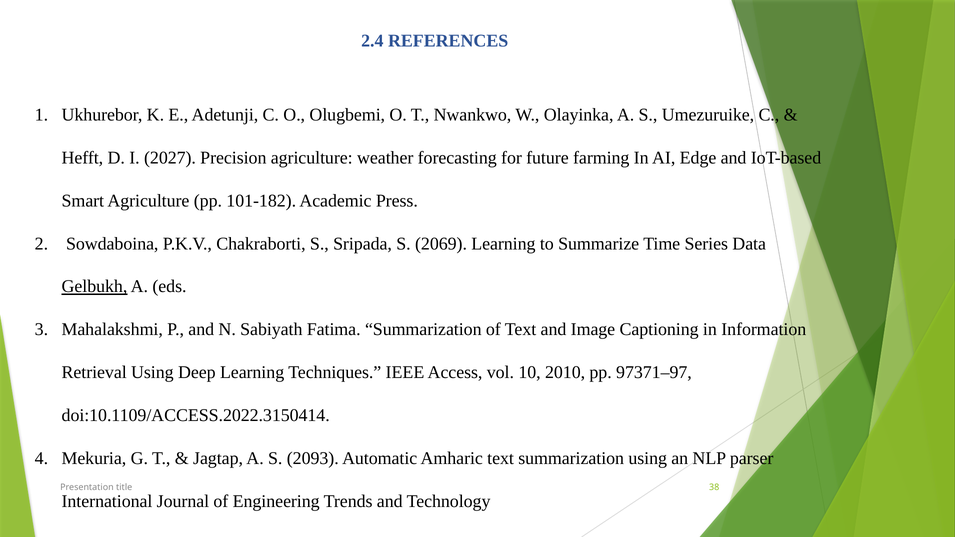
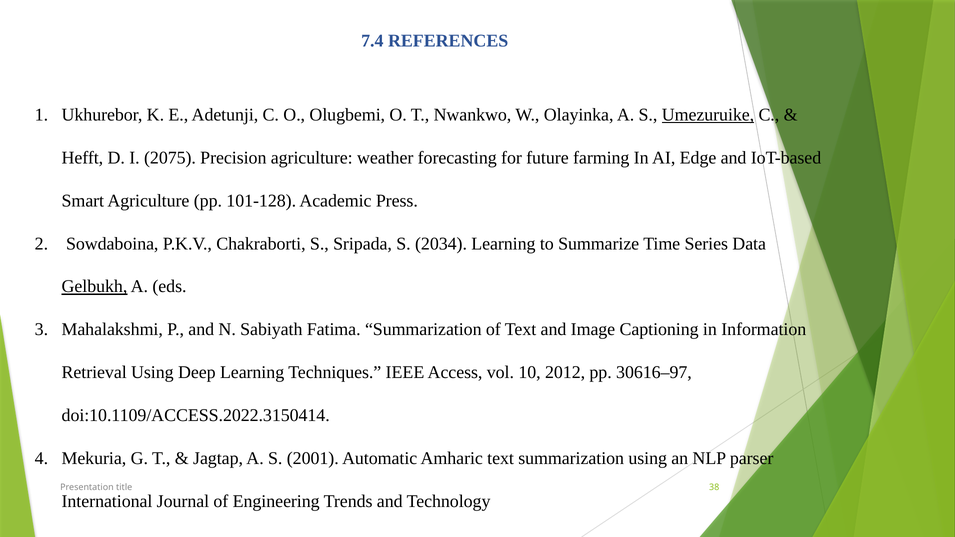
2.4: 2.4 -> 7.4
Umezuruike underline: none -> present
2027: 2027 -> 2075
101-182: 101-182 -> 101-128
2069: 2069 -> 2034
2010: 2010 -> 2012
97371–97: 97371–97 -> 30616–97
2093: 2093 -> 2001
